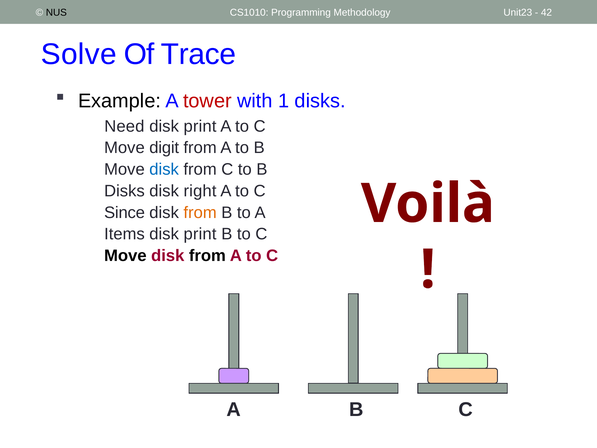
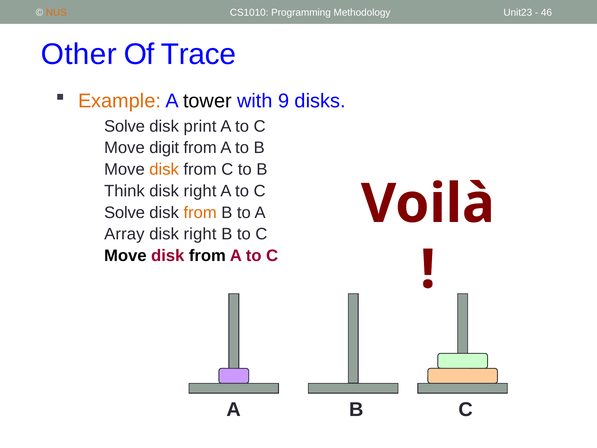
NUS colour: black -> orange
42: 42 -> 46
Solve: Solve -> Other
Example colour: black -> orange
tower colour: red -> black
1: 1 -> 9
Need at (124, 126): Need -> Solve
disk at (164, 169) colour: blue -> orange
Disks at (124, 191): Disks -> Think
Since at (125, 212): Since -> Solve
Items: Items -> Array
print at (200, 234): print -> right
